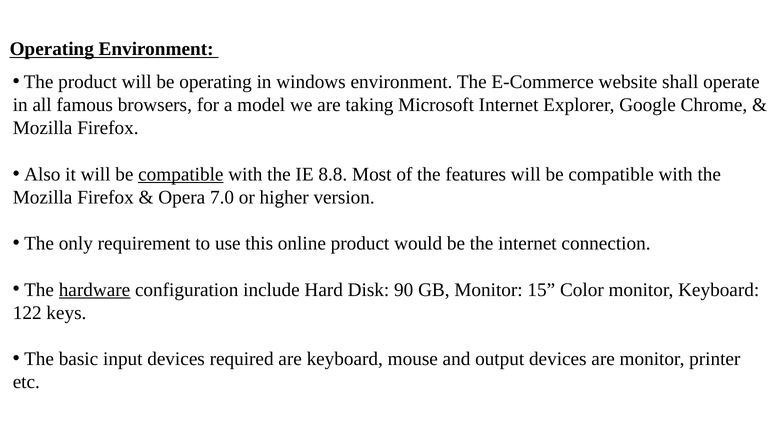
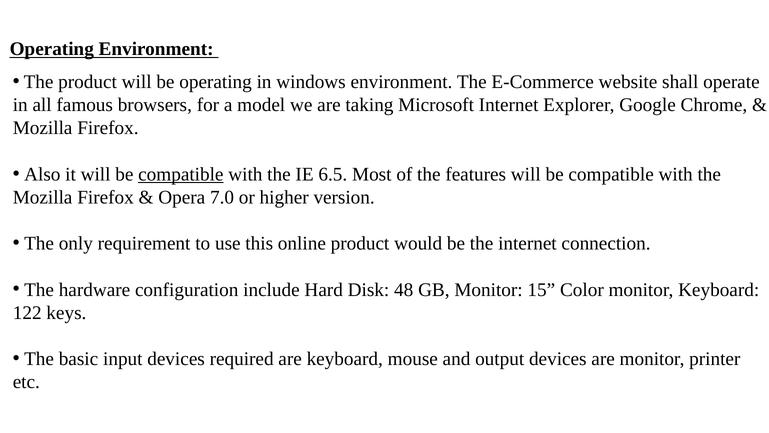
8.8: 8.8 -> 6.5
hardware underline: present -> none
90: 90 -> 48
